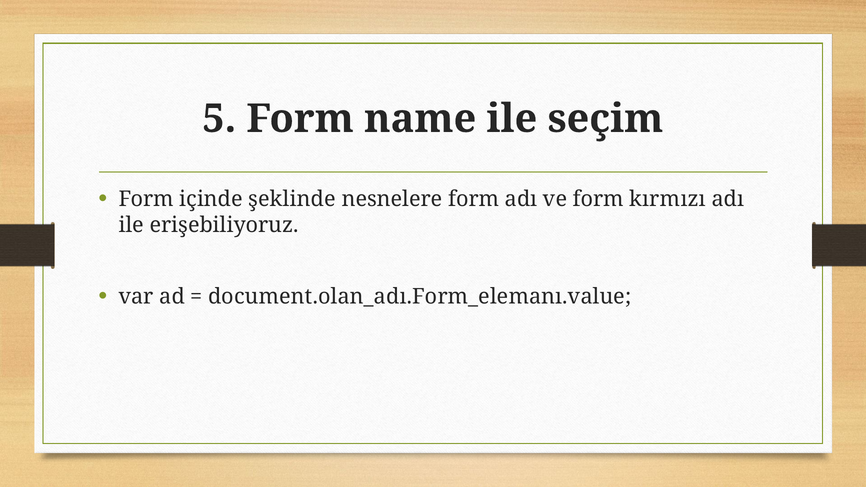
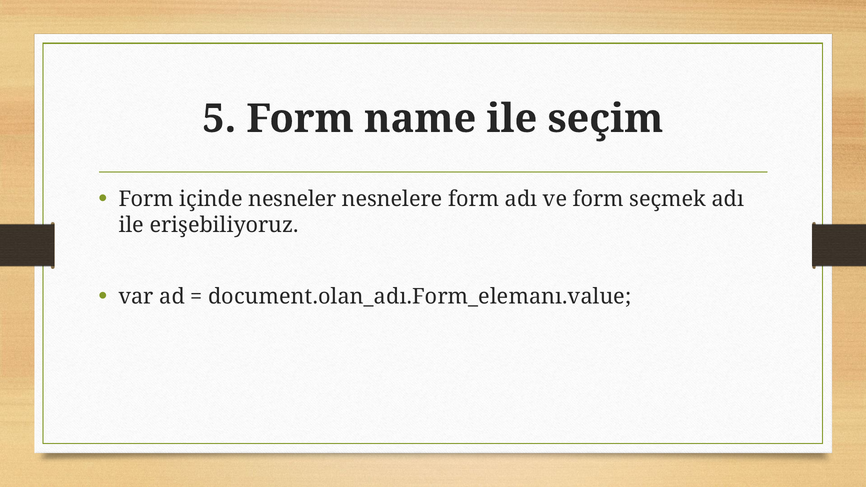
şeklinde: şeklinde -> nesneler
kırmızı: kırmızı -> seçmek
